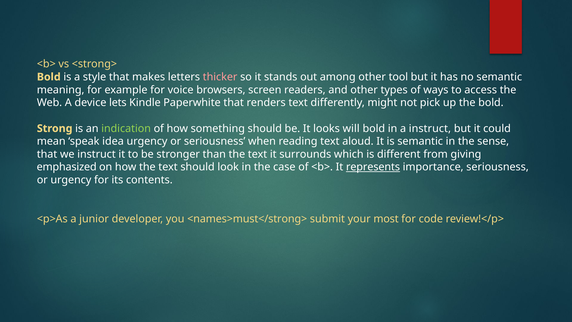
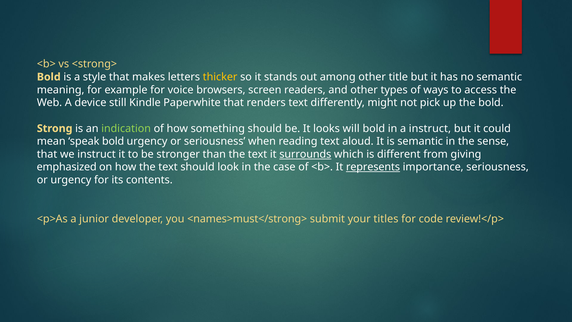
thicker colour: pink -> yellow
tool: tool -> title
lets: lets -> still
speak idea: idea -> bold
surrounds underline: none -> present
most: most -> titles
